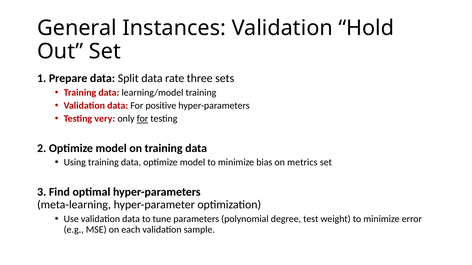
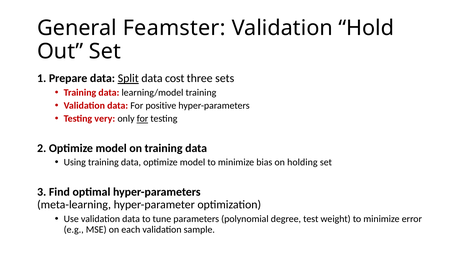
Instances: Instances -> Feamster
Split underline: none -> present
rate: rate -> cost
metrics: metrics -> holding
